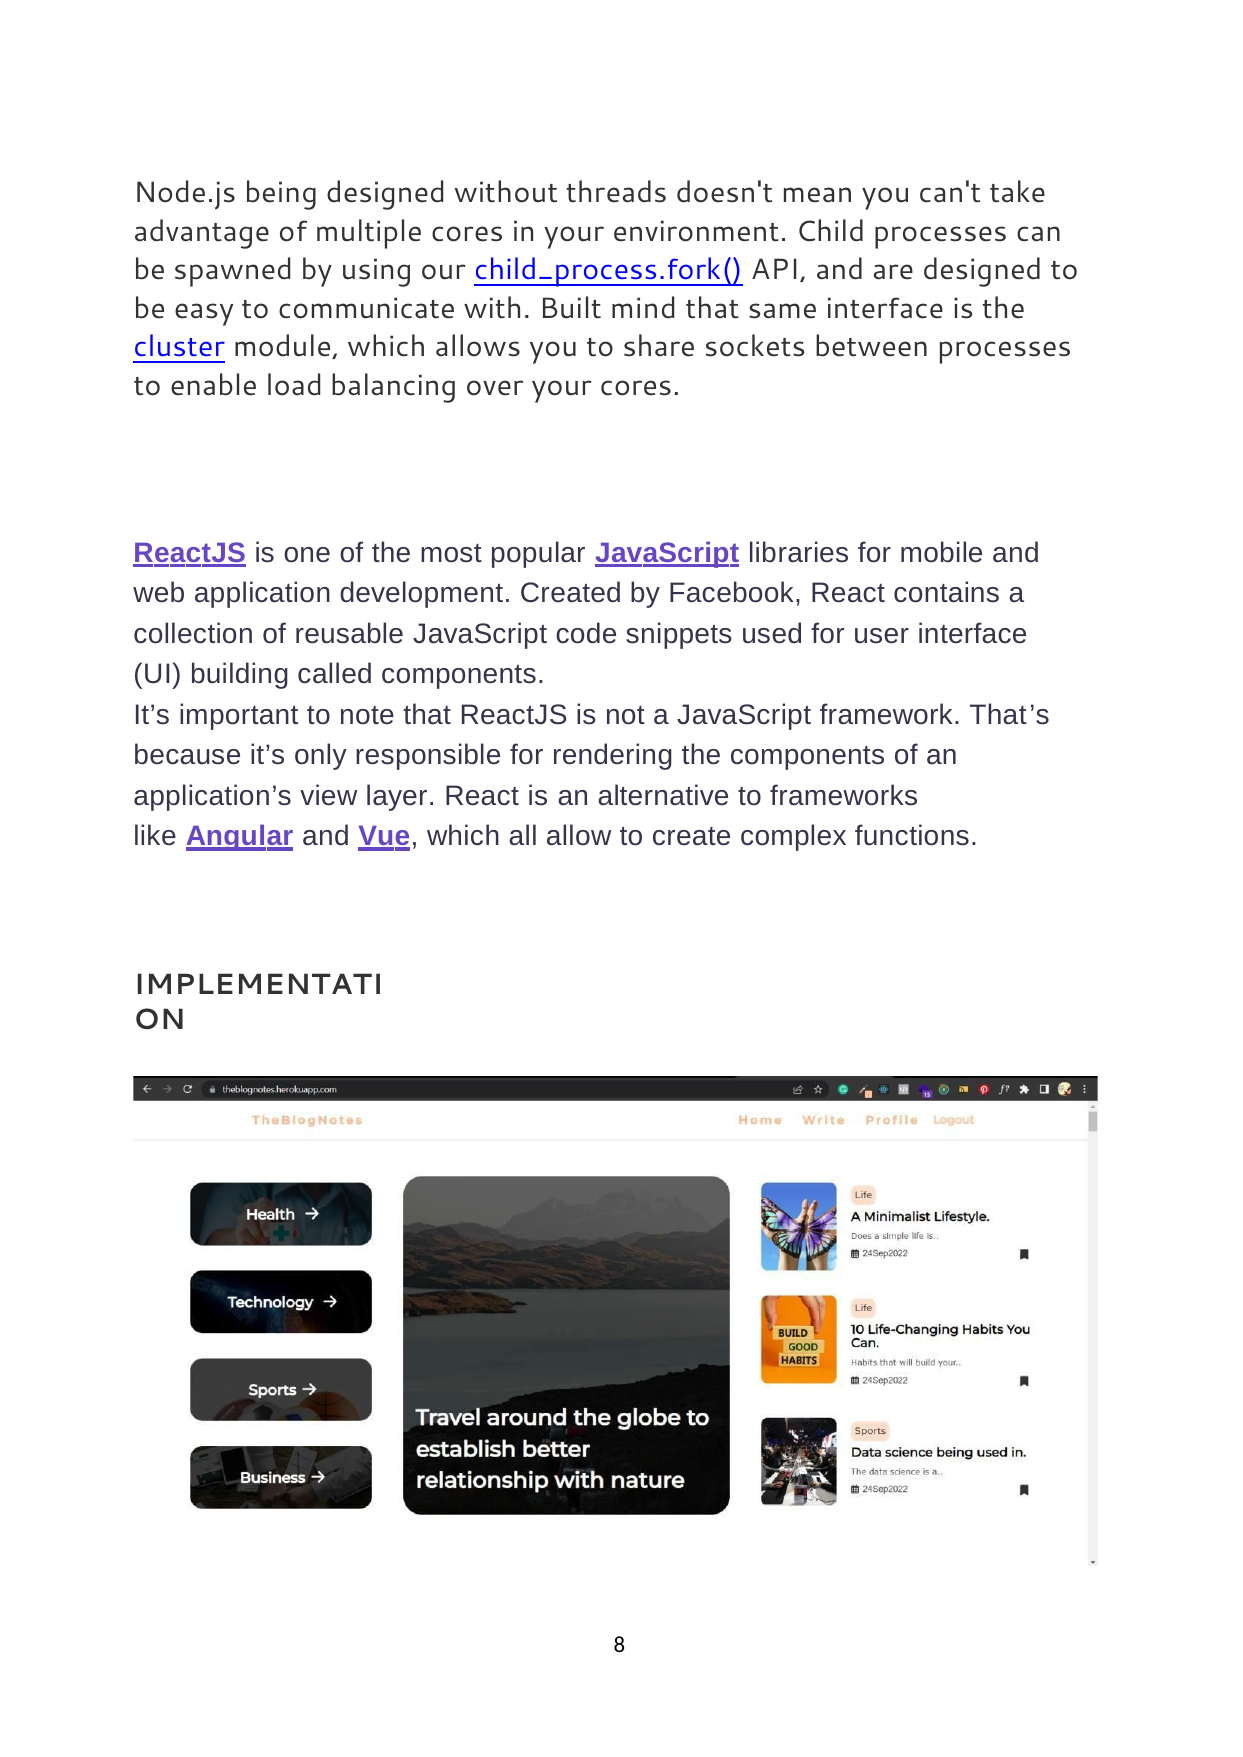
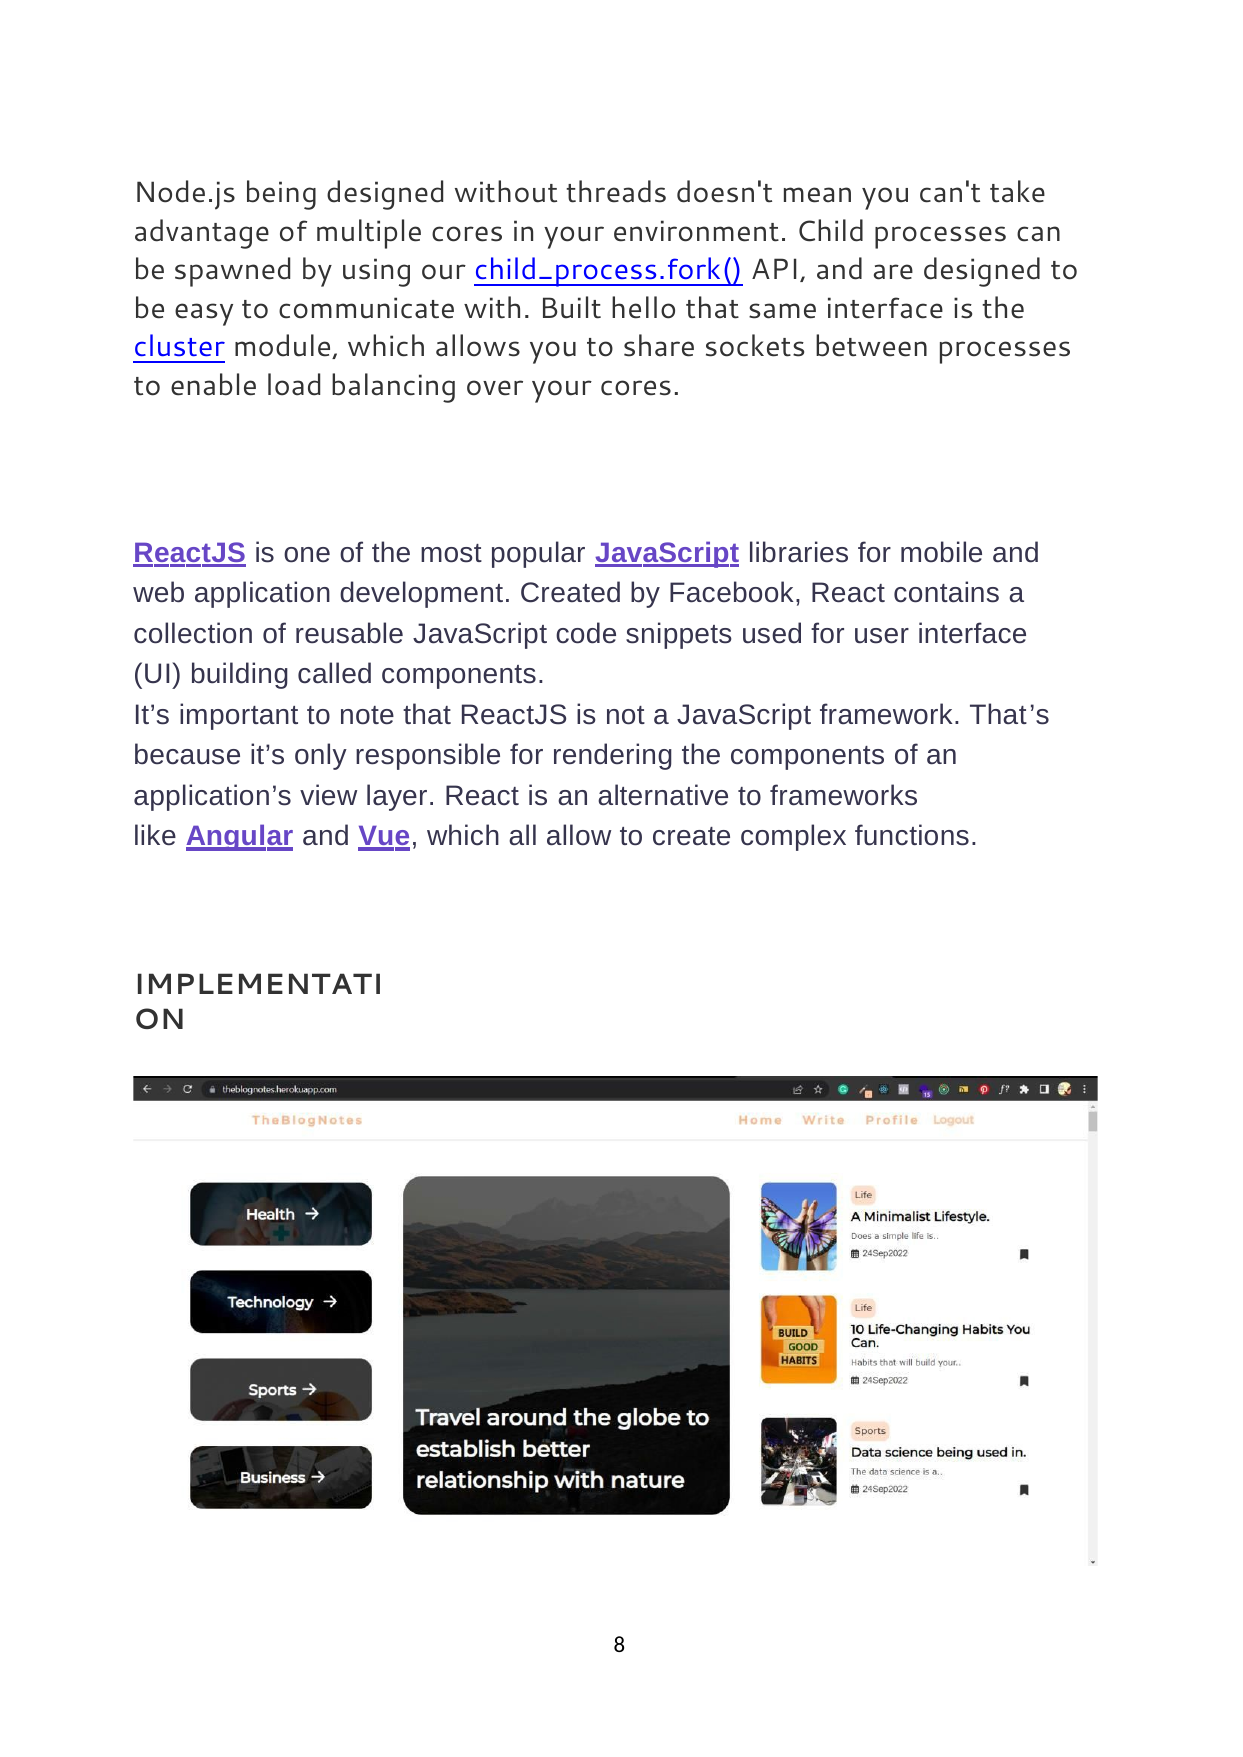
mind: mind -> hello
